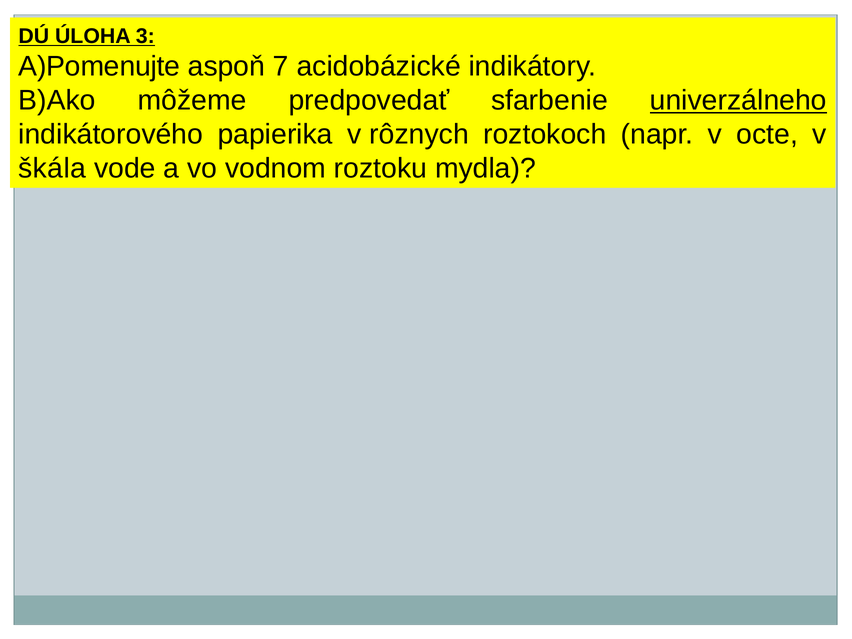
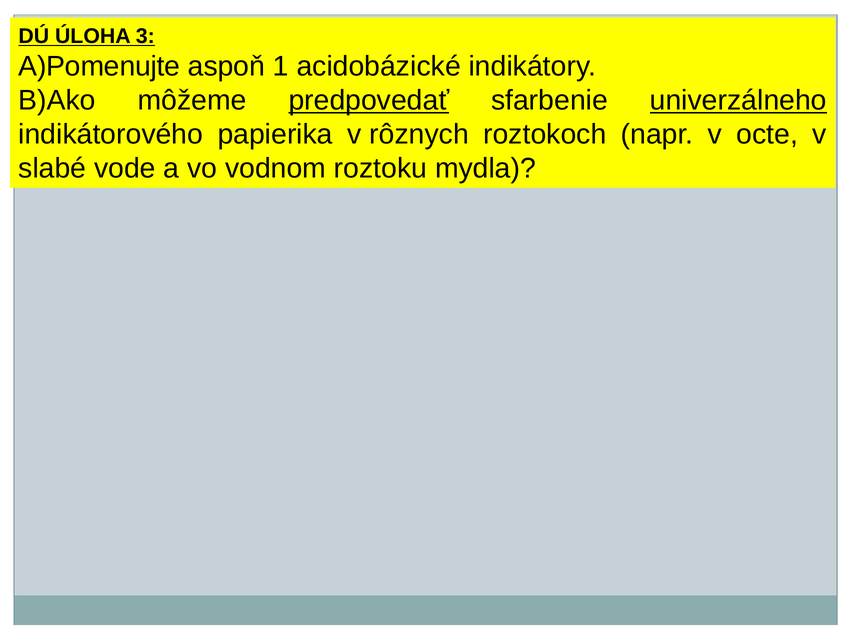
7: 7 -> 1
predpovedať underline: none -> present
škála: škála -> slabé
